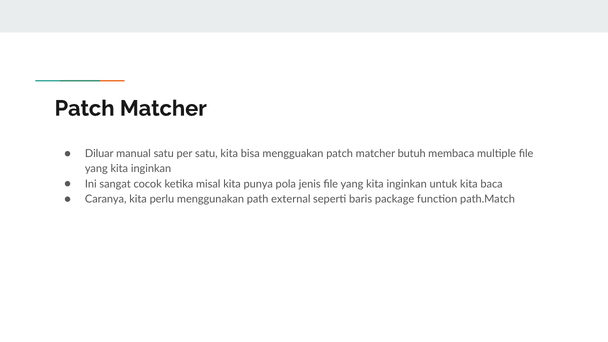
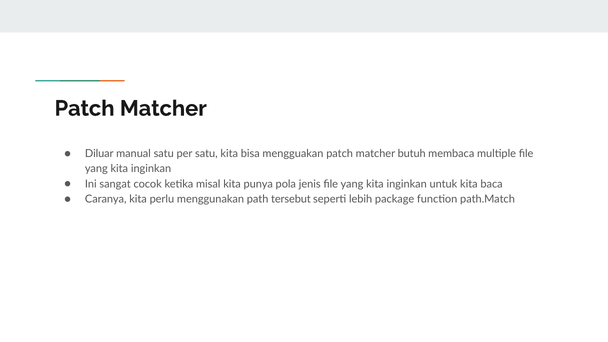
external: external -> tersebut
baris: baris -> lebih
